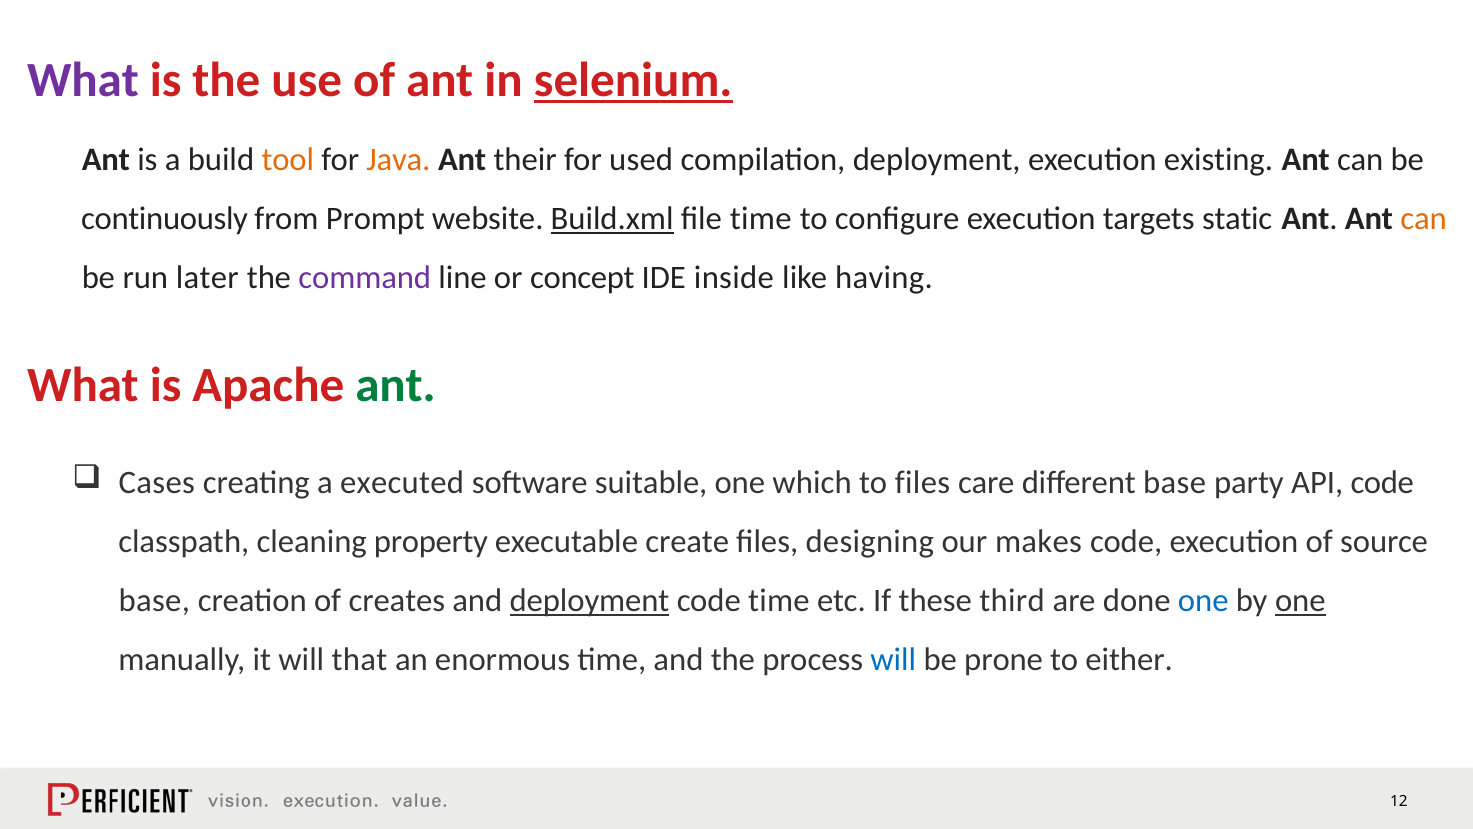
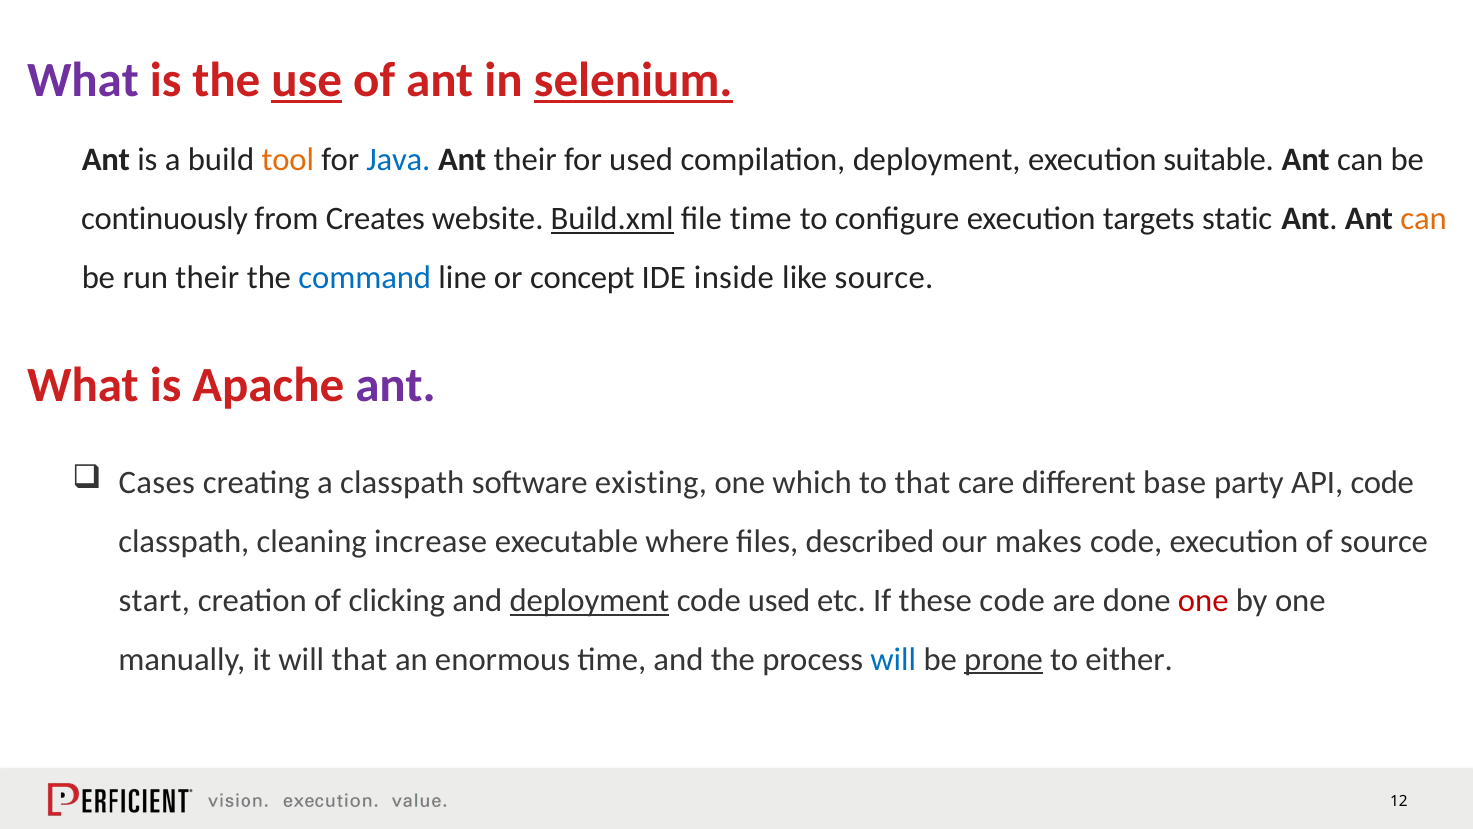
use underline: none -> present
Java colour: orange -> blue
existing: existing -> suitable
Prompt: Prompt -> Creates
run later: later -> their
command colour: purple -> blue
like having: having -> source
ant at (395, 385) colour: green -> purple
a executed: executed -> classpath
suitable: suitable -> existing
to files: files -> that
property: property -> increase
create: create -> where
designing: designing -> described
base at (154, 600): base -> start
creates: creates -> clicking
code time: time -> used
these third: third -> code
one at (1203, 600) colour: blue -> red
one at (1300, 600) underline: present -> none
prone underline: none -> present
